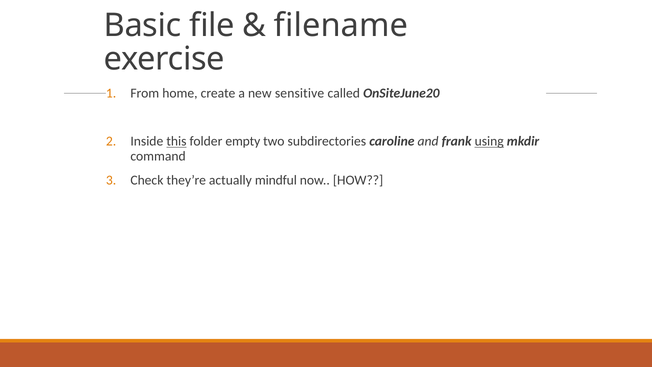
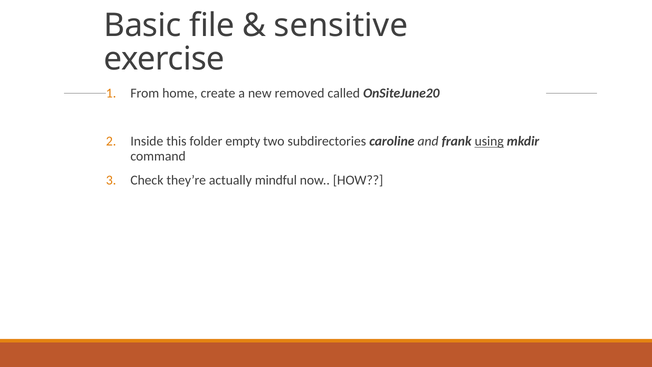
filename: filename -> sensitive
sensitive: sensitive -> removed
this underline: present -> none
